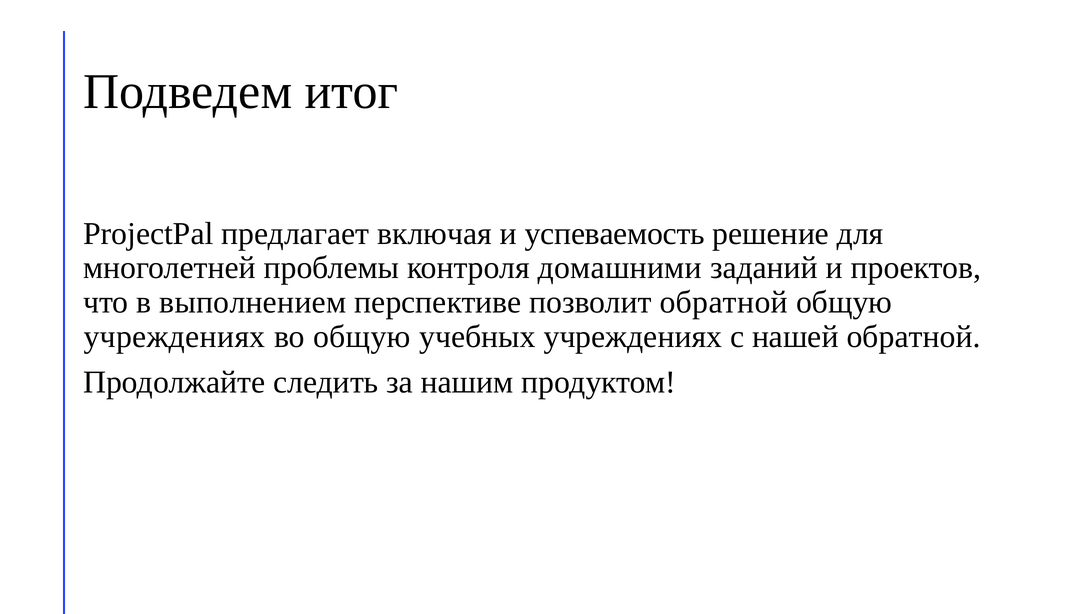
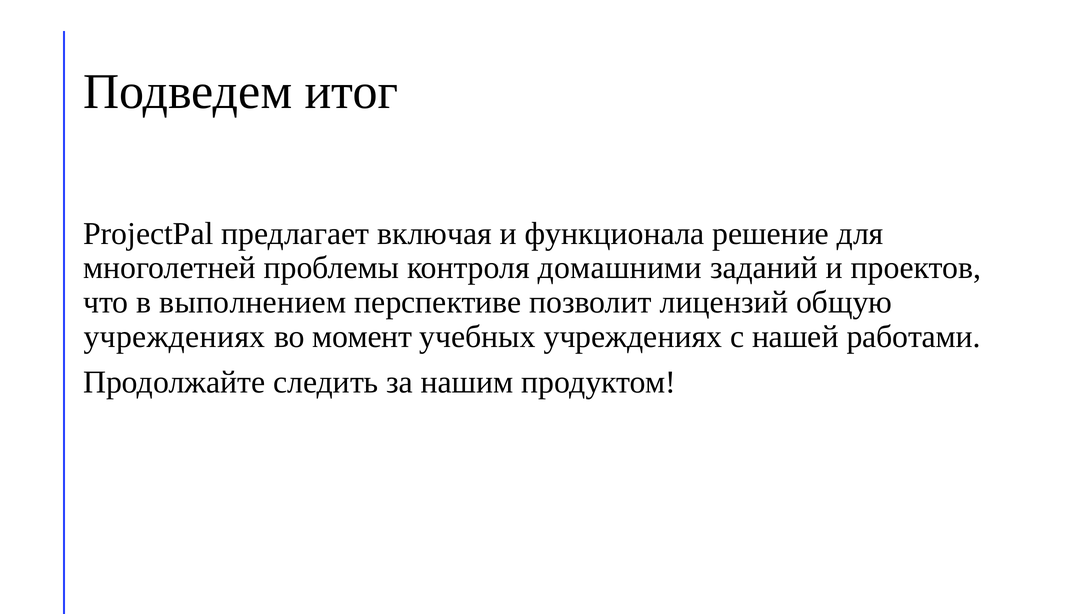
успеваемость: успеваемость -> функционала
позволит обратной: обратной -> лицензий
во общую: общую -> момент
нашей обратной: обратной -> работами
